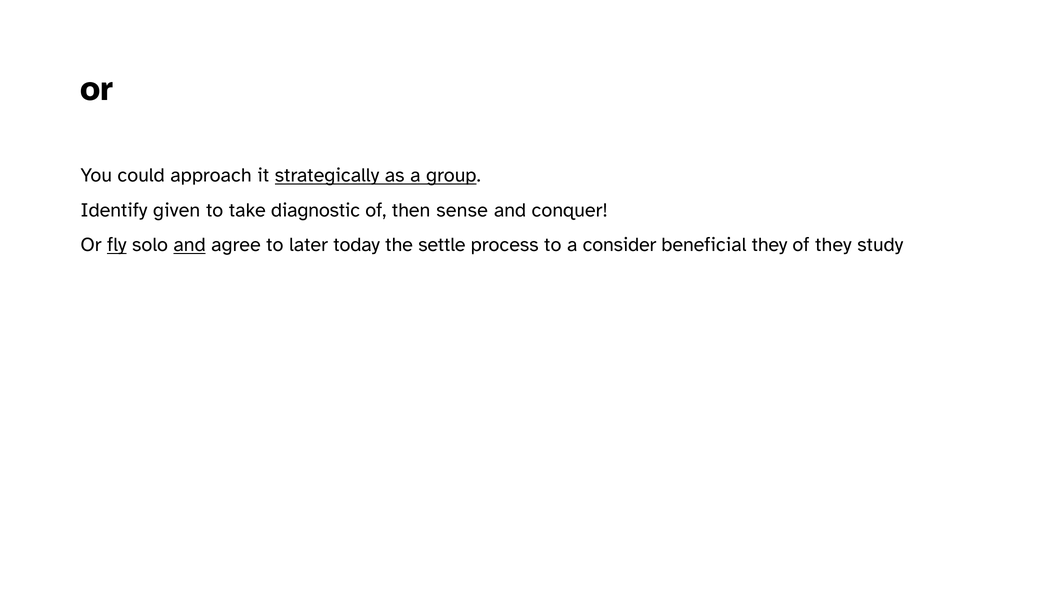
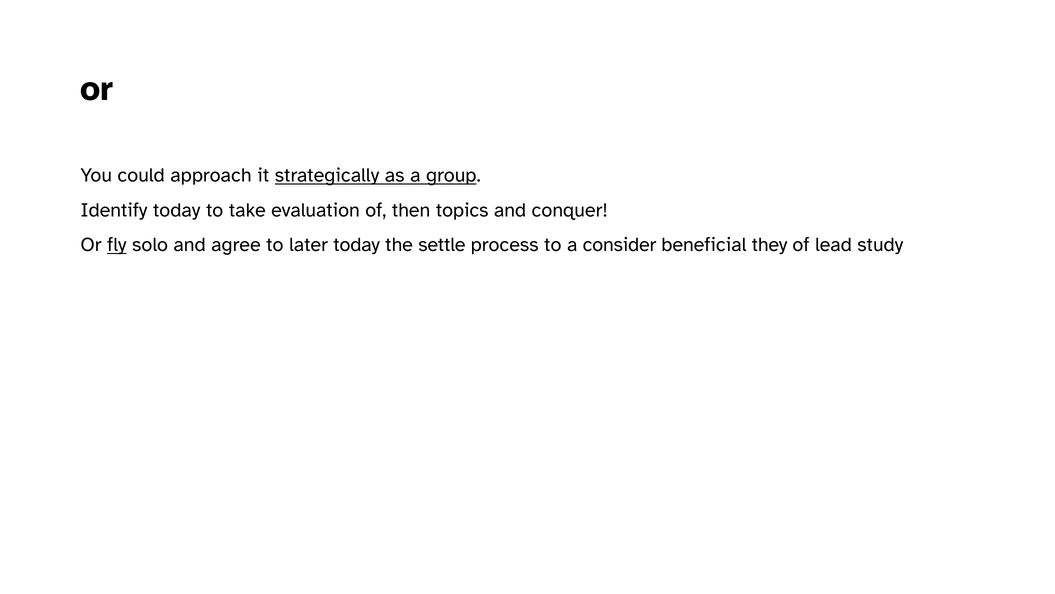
Identify given: given -> today
diagnostic: diagnostic -> evaluation
sense: sense -> topics
and at (190, 245) underline: present -> none
of they: they -> lead
